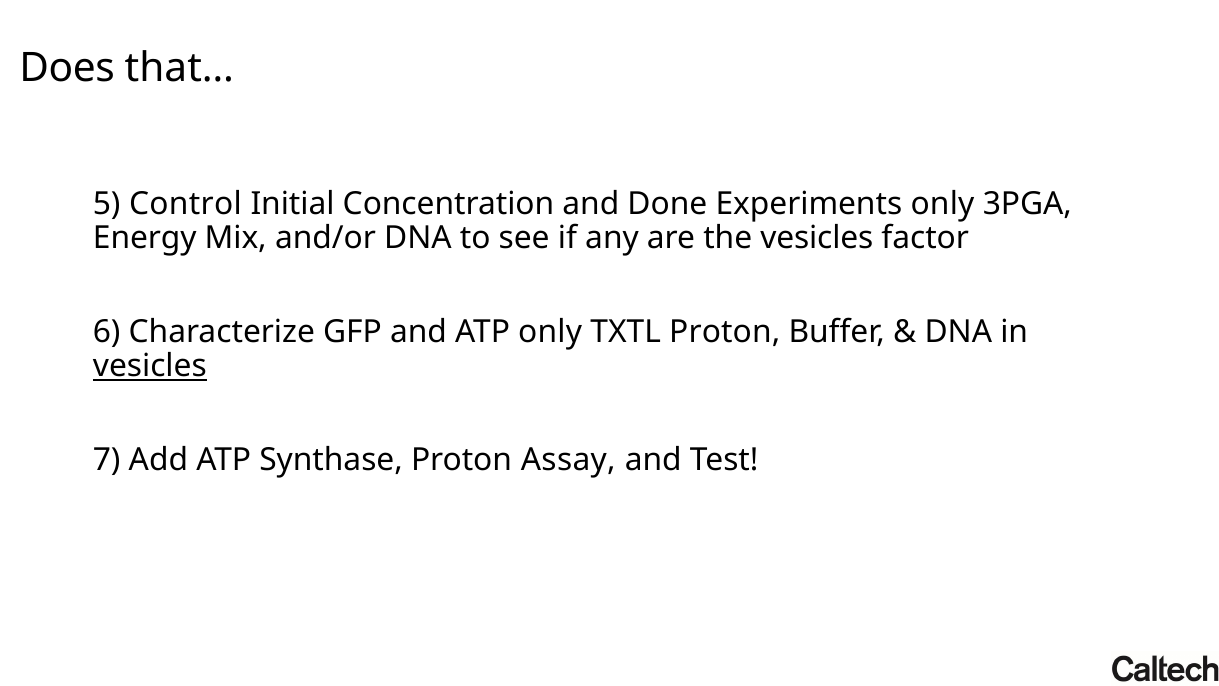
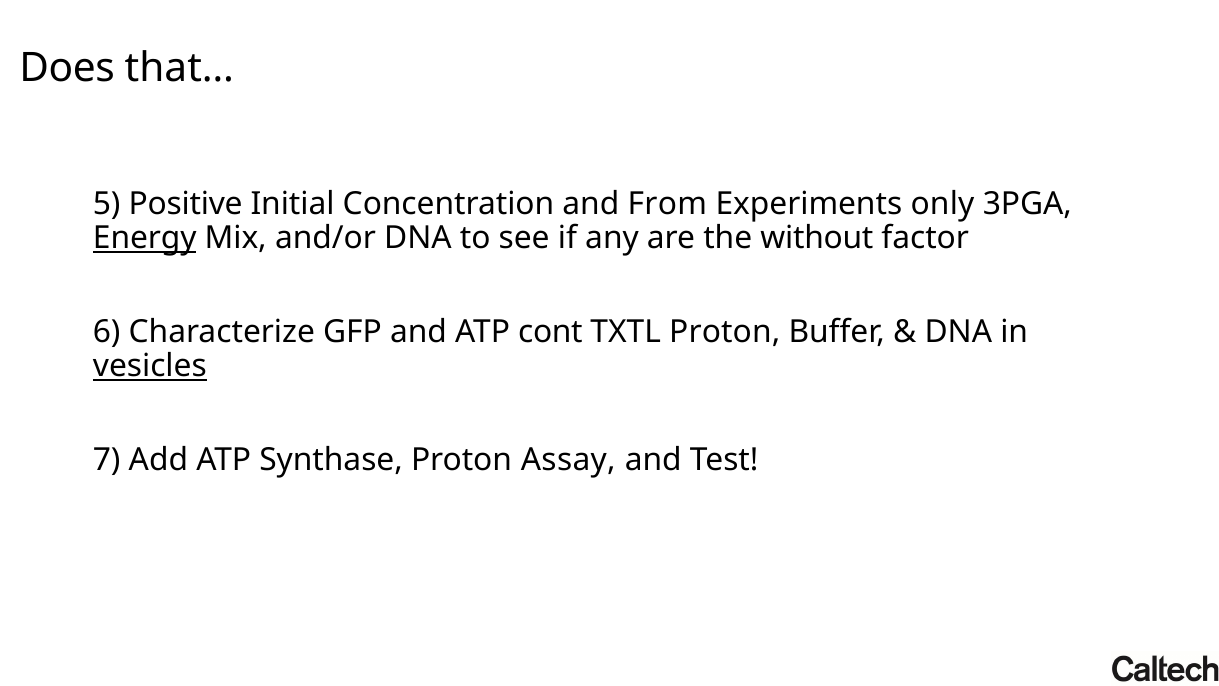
Control: Control -> Positive
Done: Done -> From
Energy underline: none -> present
the vesicles: vesicles -> without
ATP only: only -> cont
